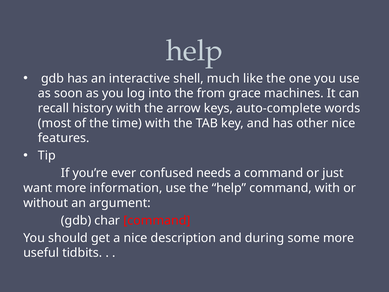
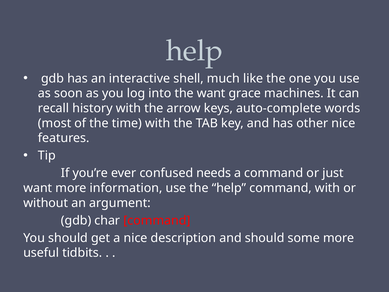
the from: from -> want
and during: during -> should
